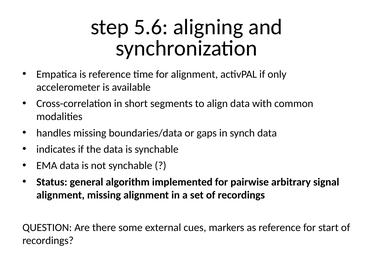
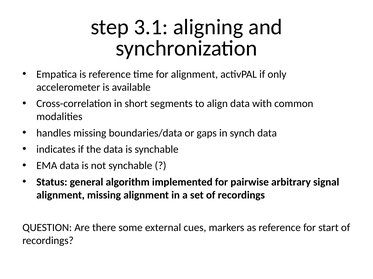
5.6: 5.6 -> 3.1
